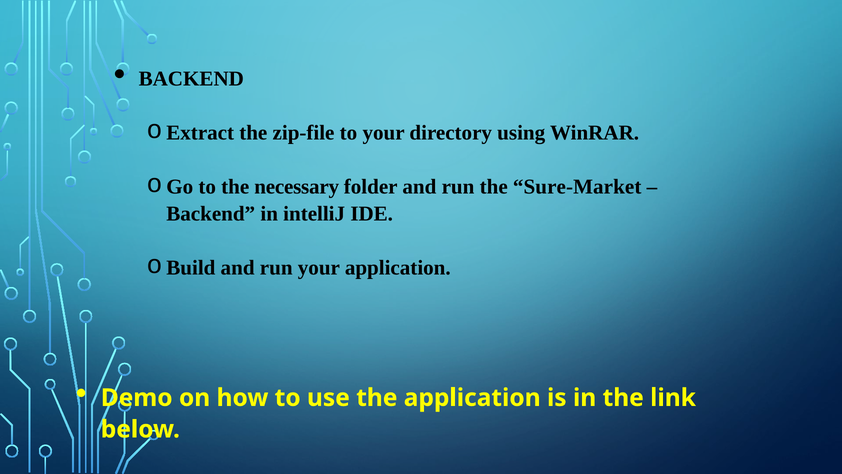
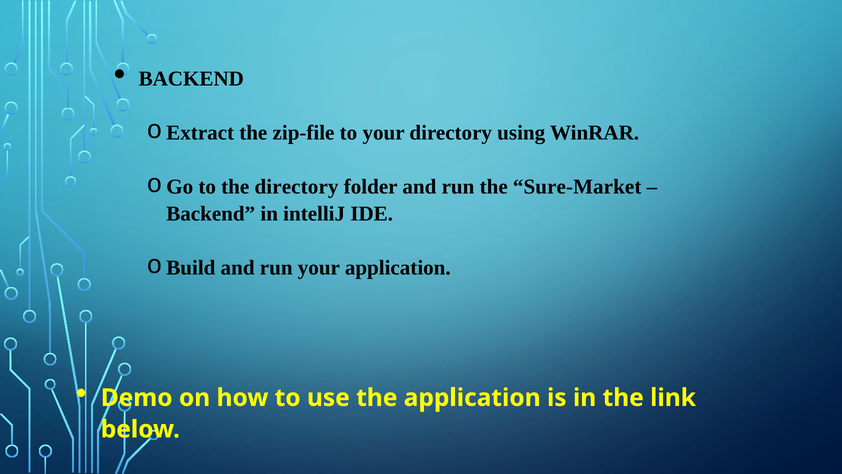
the necessary: necessary -> directory
